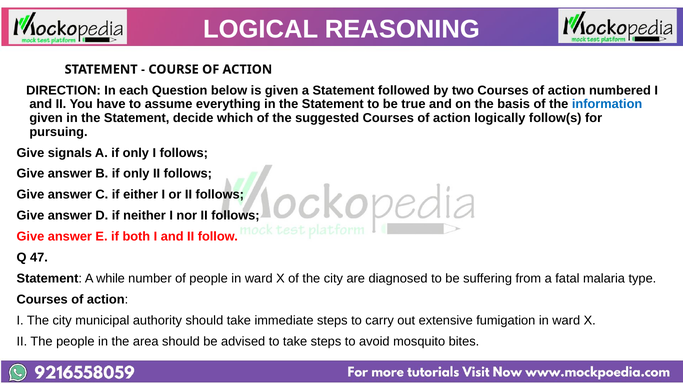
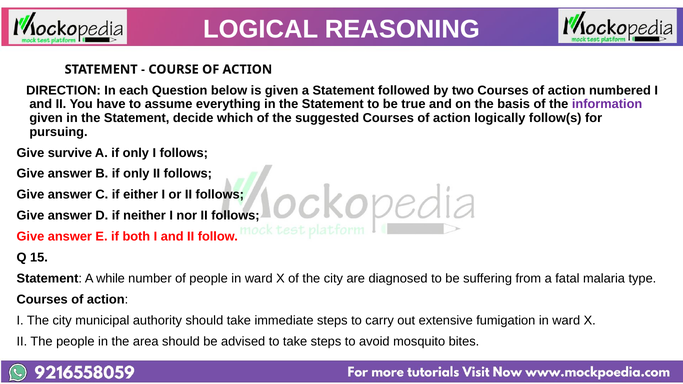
information colour: blue -> purple
signals: signals -> survive
47: 47 -> 15
